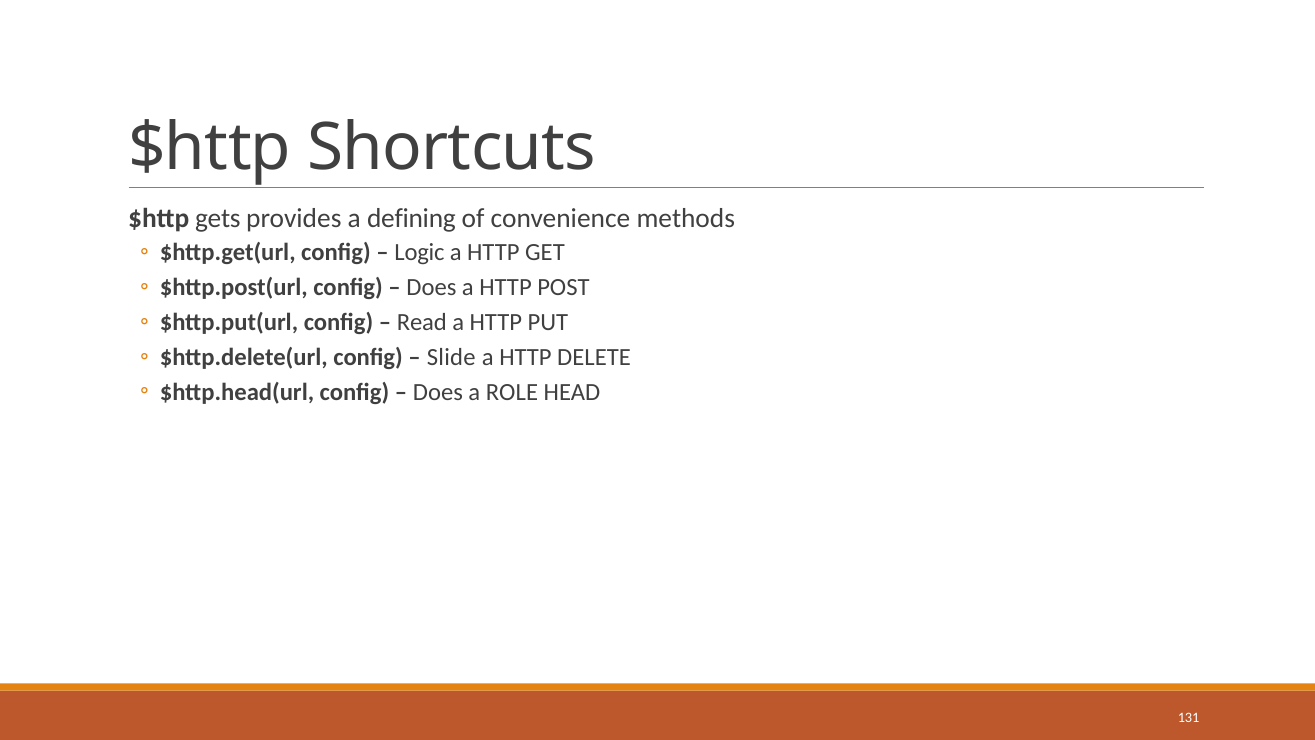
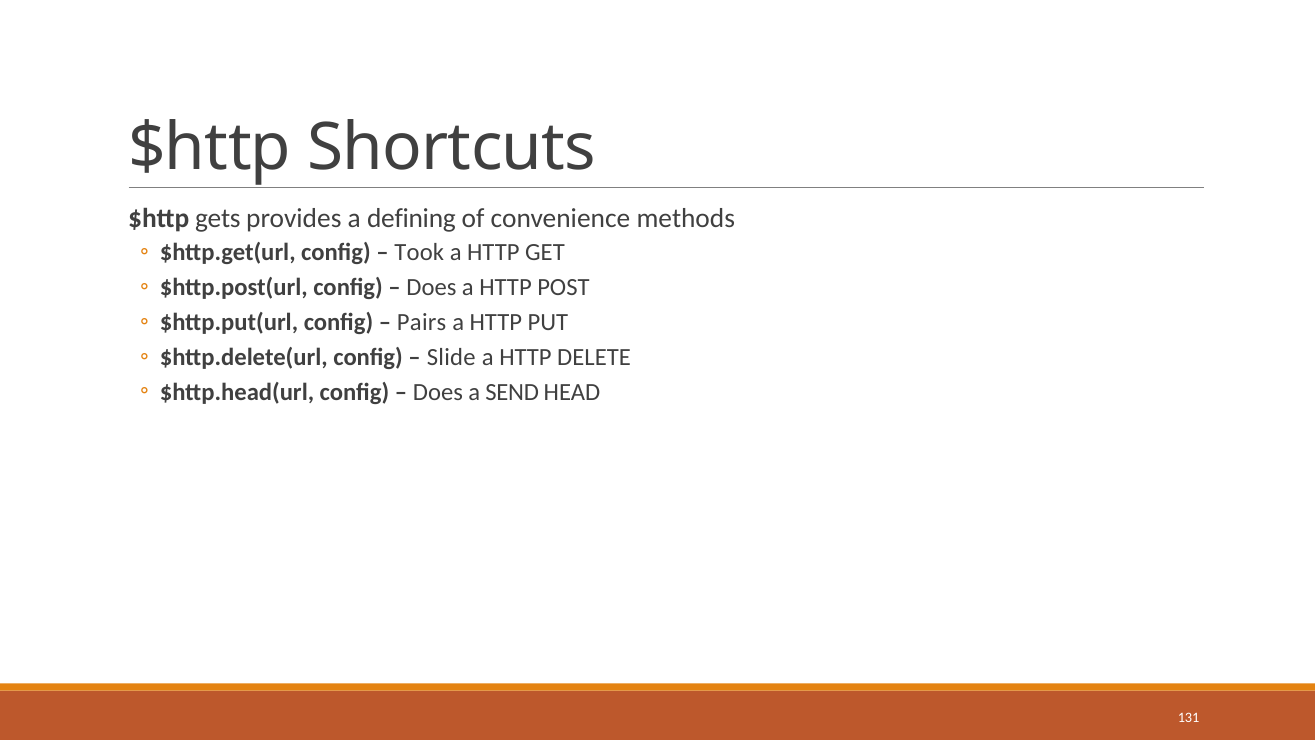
Logic: Logic -> Took
Read: Read -> Pairs
ROLE: ROLE -> SEND
